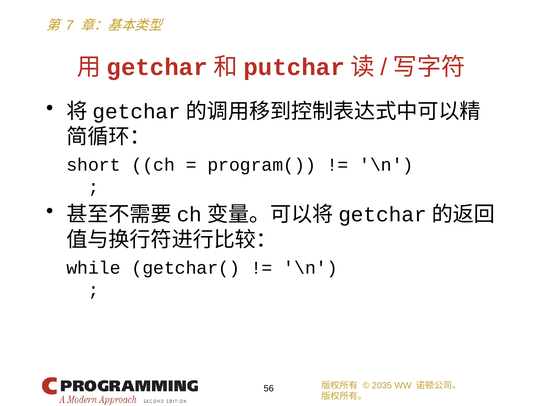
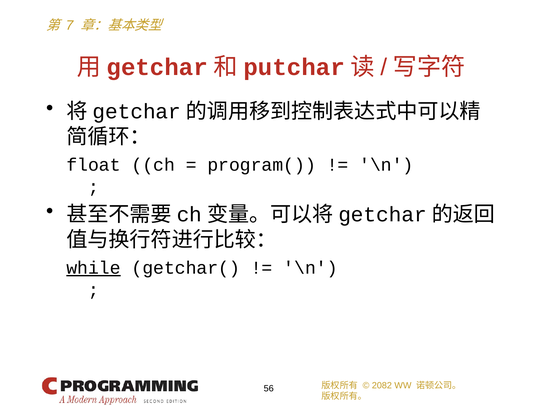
short: short -> float
while underline: none -> present
2035: 2035 -> 2082
